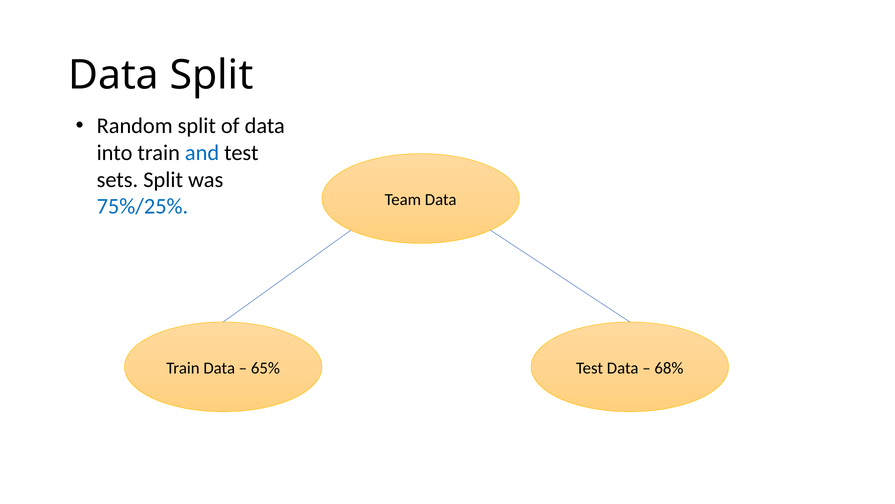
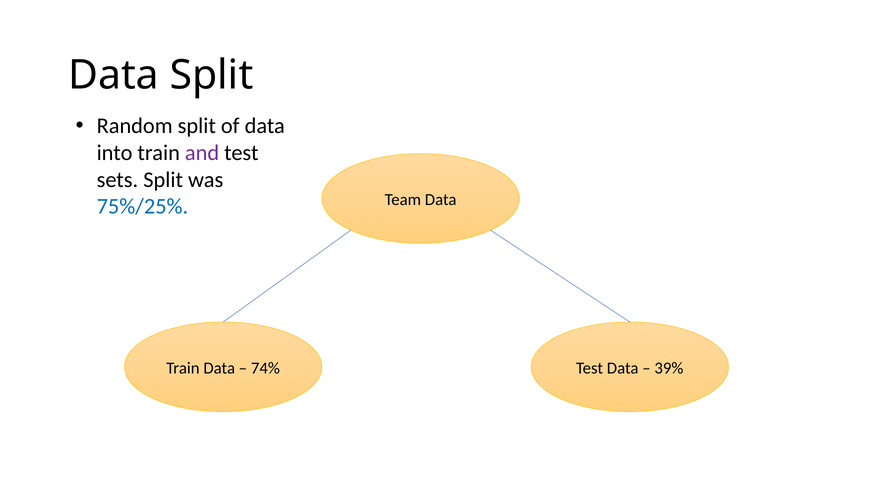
and colour: blue -> purple
65%: 65% -> 74%
68%: 68% -> 39%
